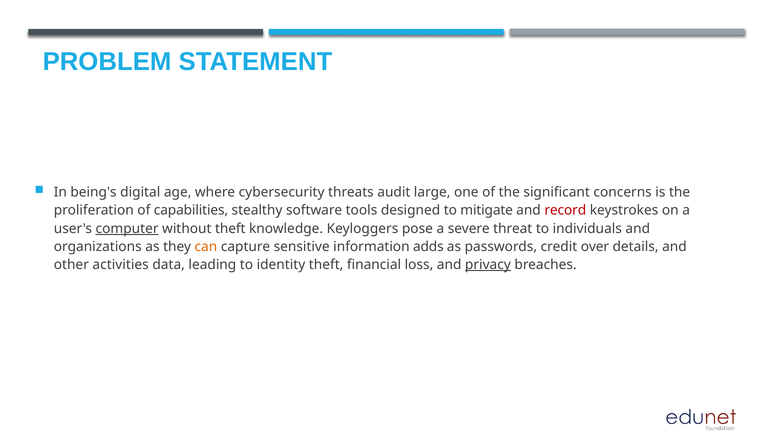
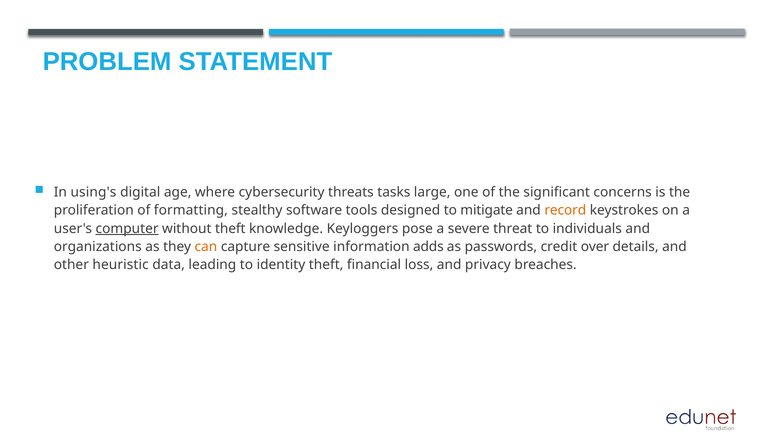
being's: being's -> using's
audit: audit -> tasks
capabilities: capabilities -> formatting
record colour: red -> orange
activities: activities -> heuristic
privacy underline: present -> none
